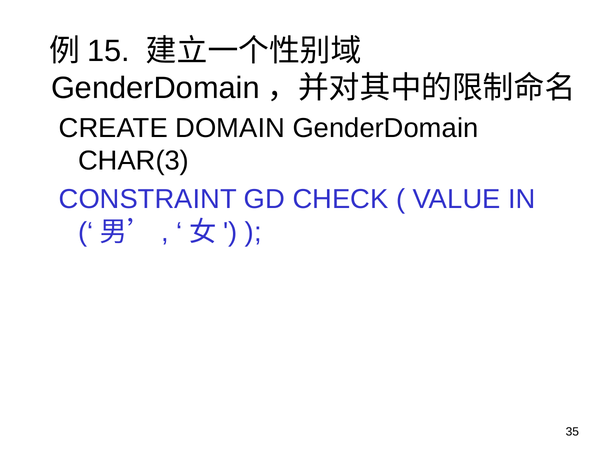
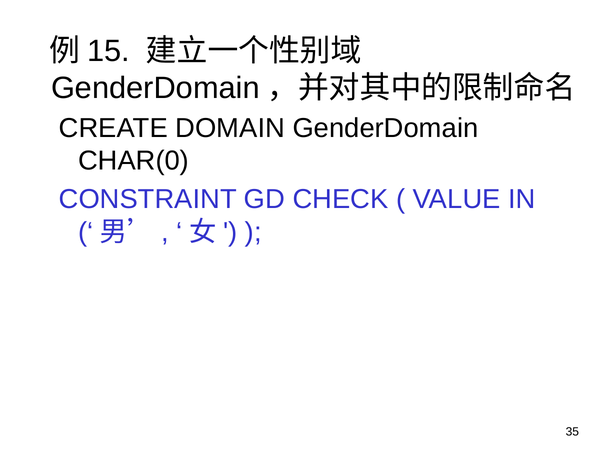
CHAR(3: CHAR(3 -> CHAR(0
